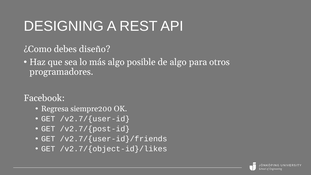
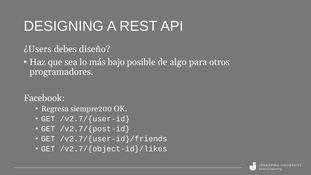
¿Como: ¿Como -> ¿Users
más algo: algo -> bajo
